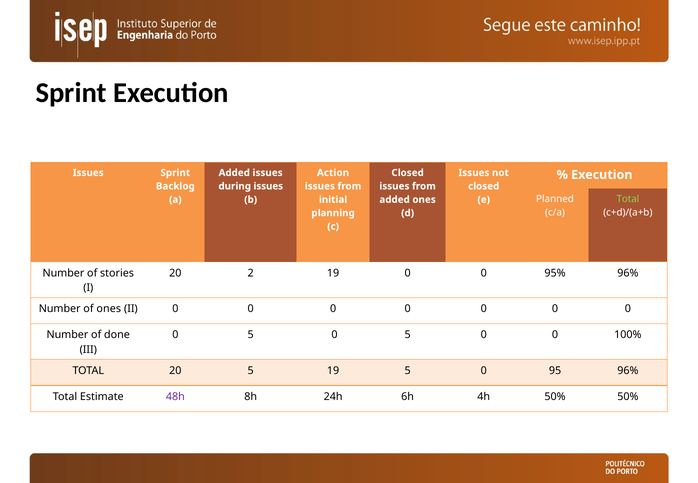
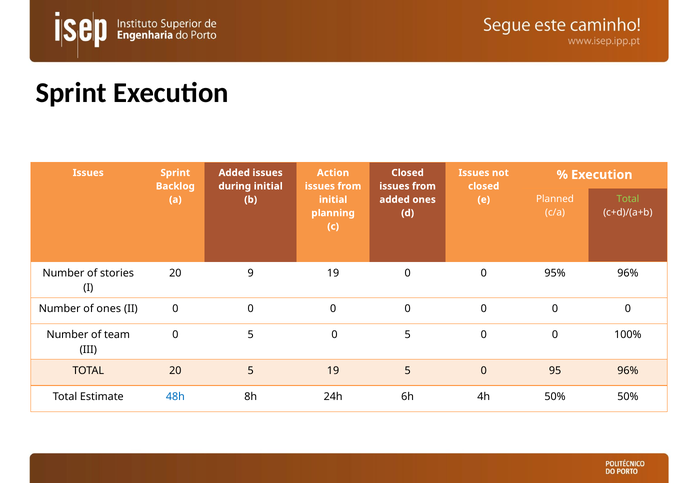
during issues: issues -> initial
2: 2 -> 9
done: done -> team
48h colour: purple -> blue
